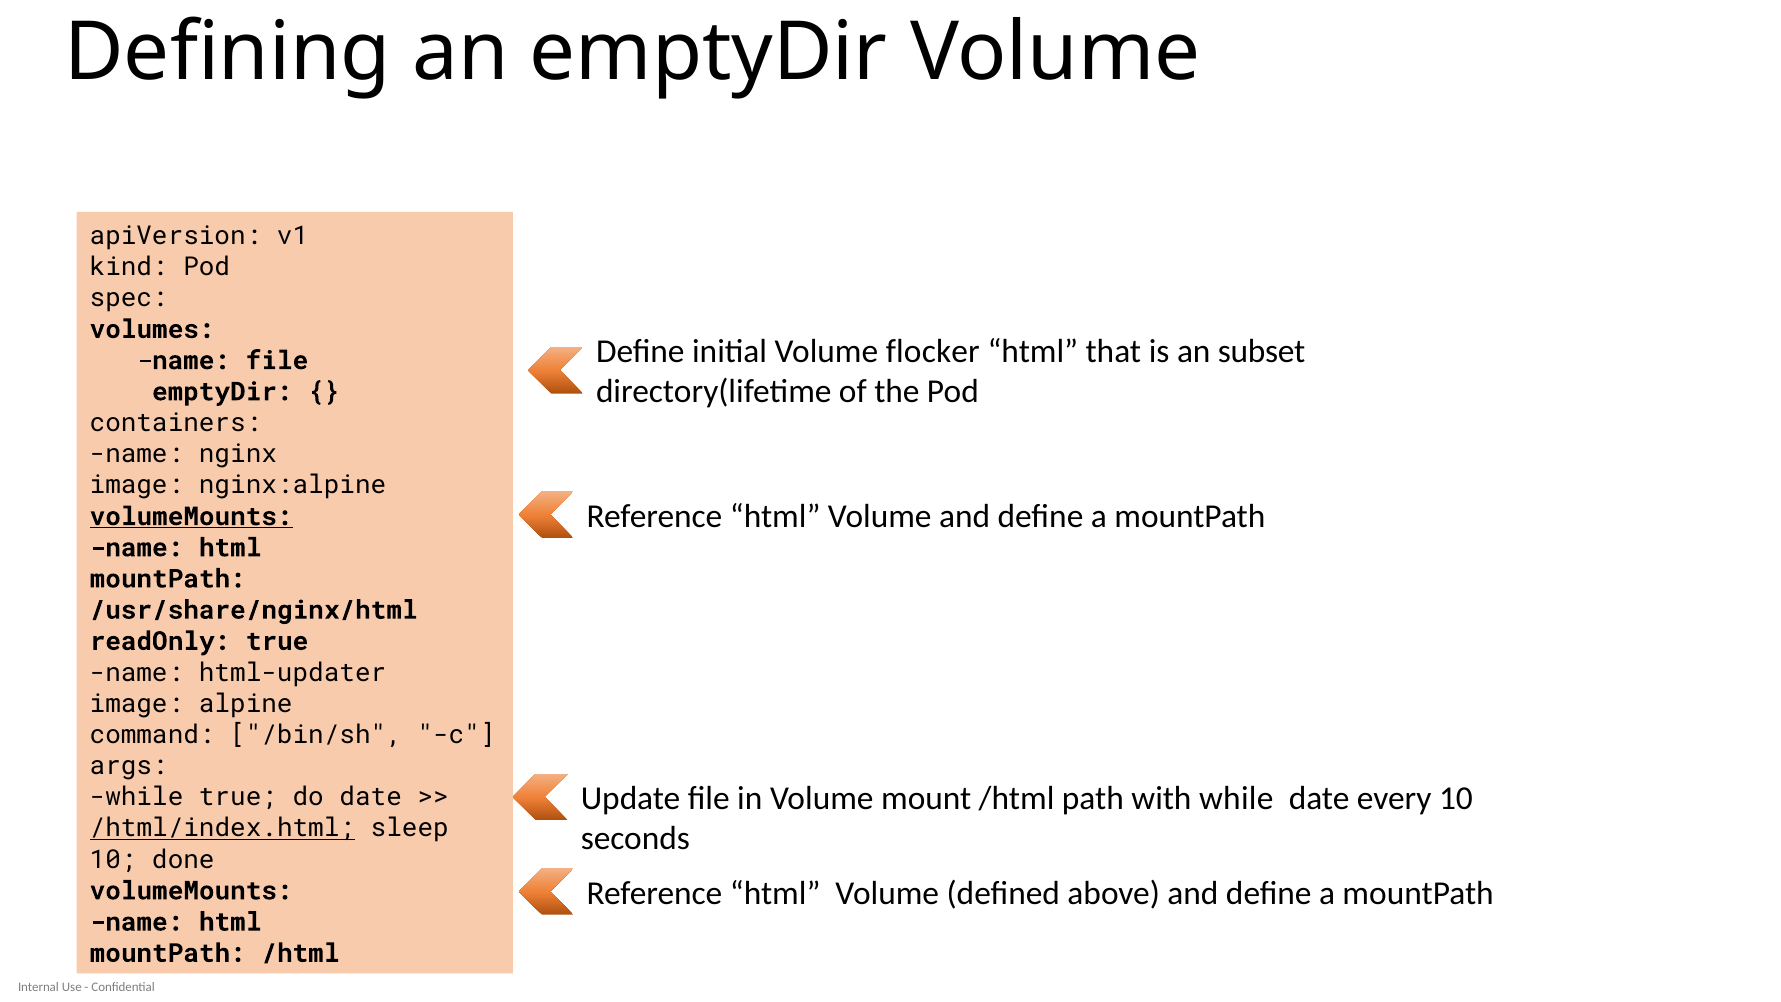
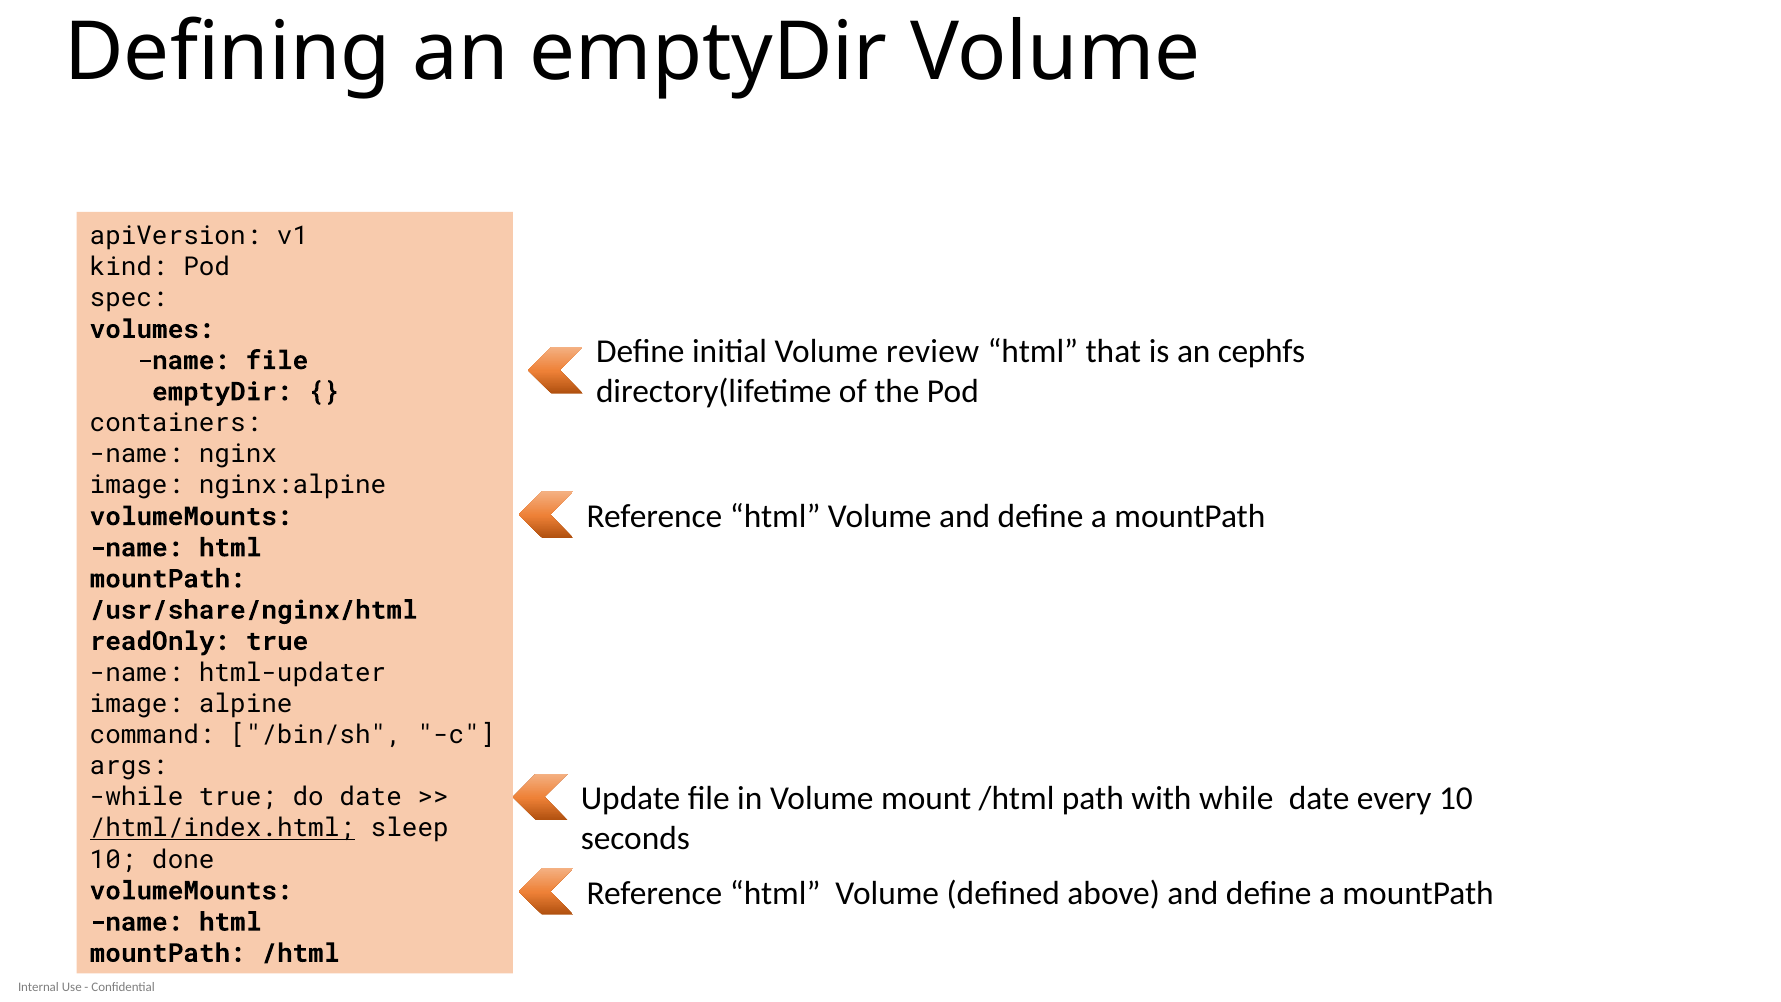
flocker: flocker -> review
subset: subset -> cephfs
volumeMounts at (191, 516) underline: present -> none
